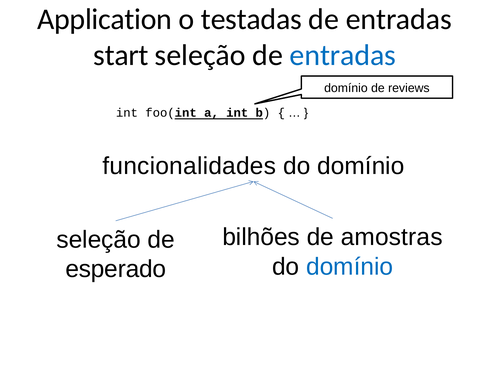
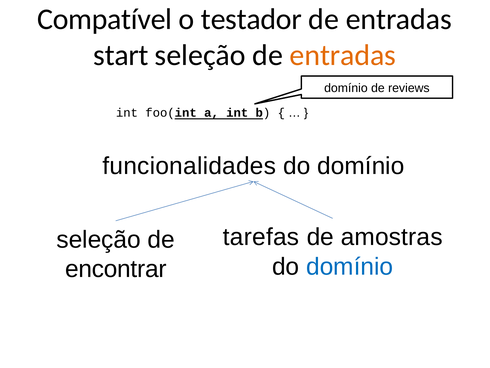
Application: Application -> Compatível
testadas: testadas -> testador
entradas at (343, 55) colour: blue -> orange
bilhões: bilhões -> tarefas
esperado: esperado -> encontrar
